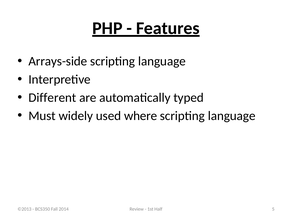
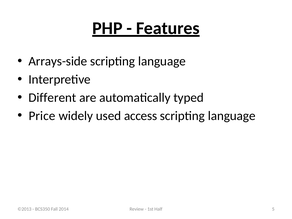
Must: Must -> Price
where: where -> access
